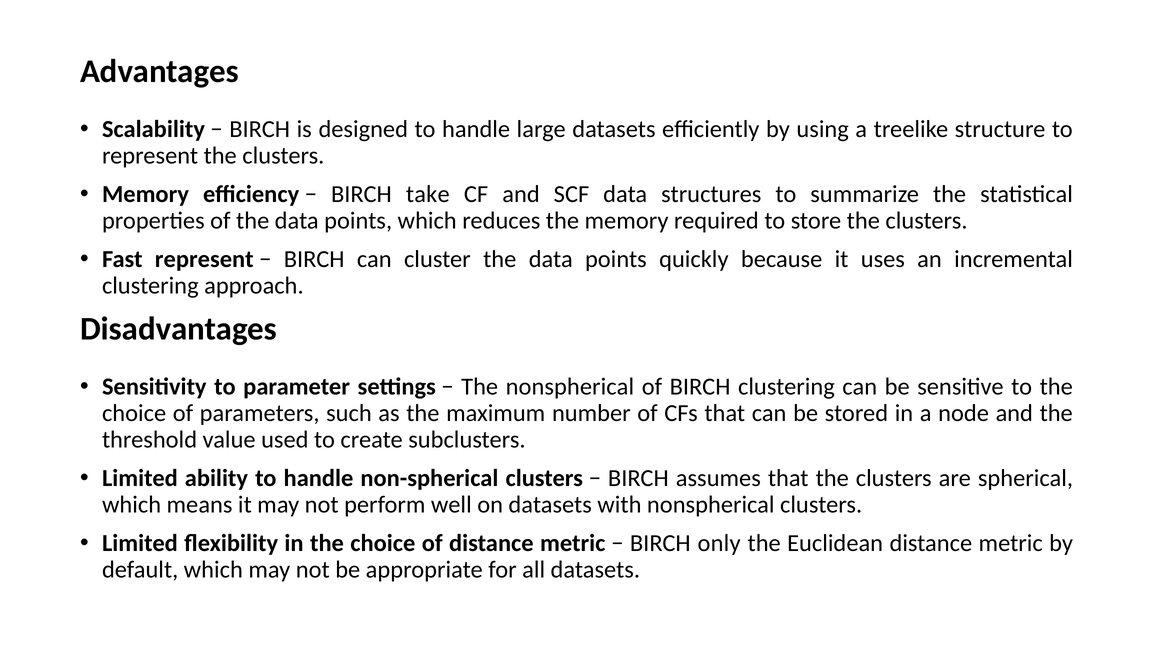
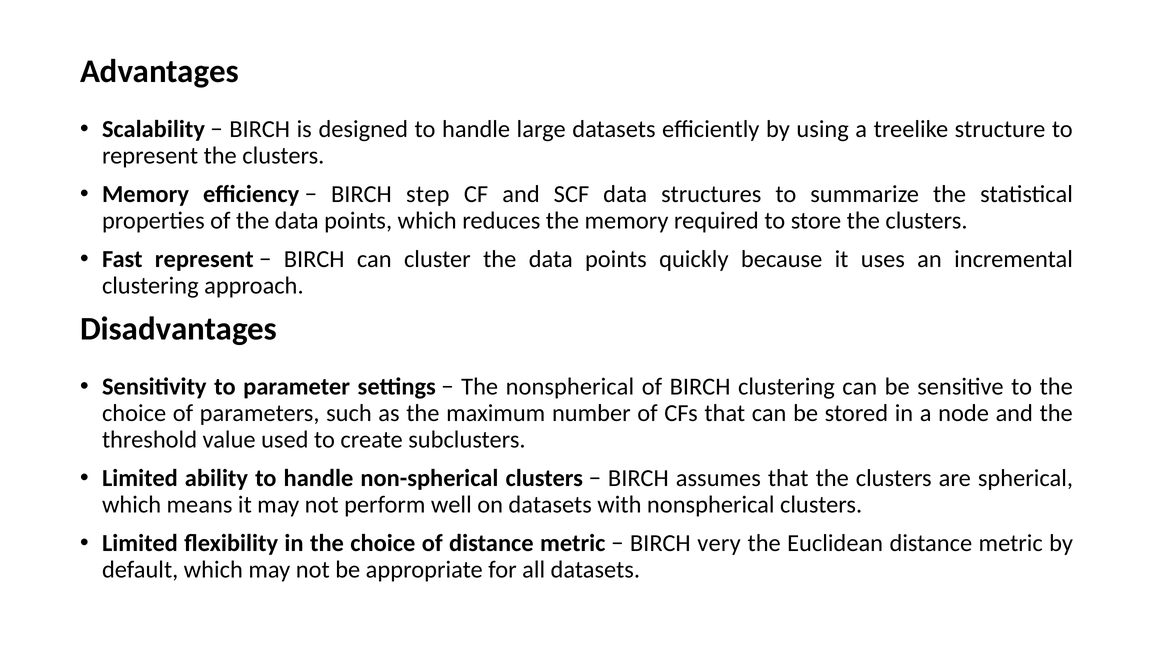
take: take -> step
only: only -> very
